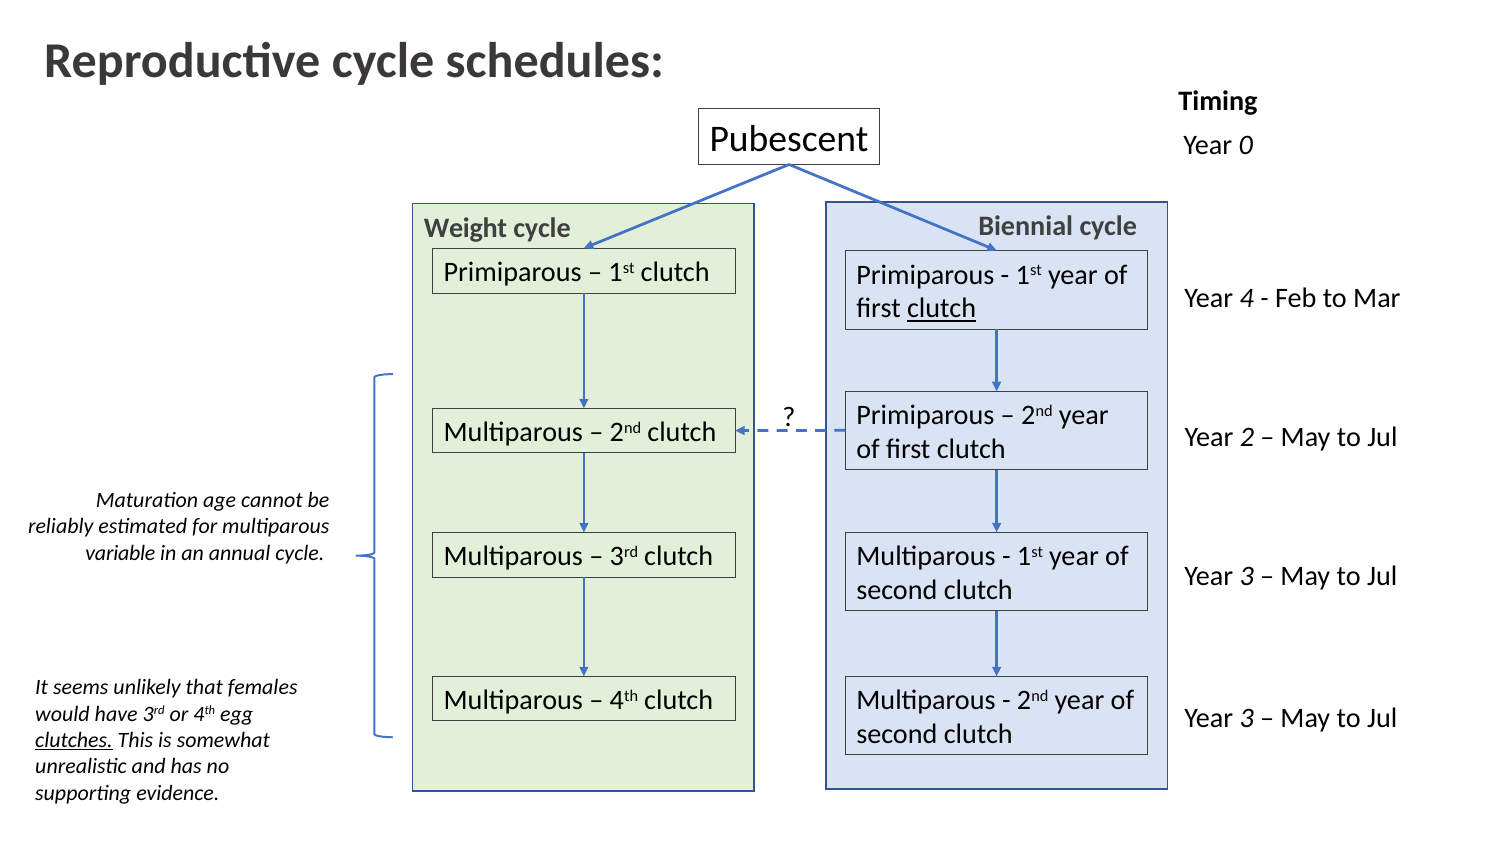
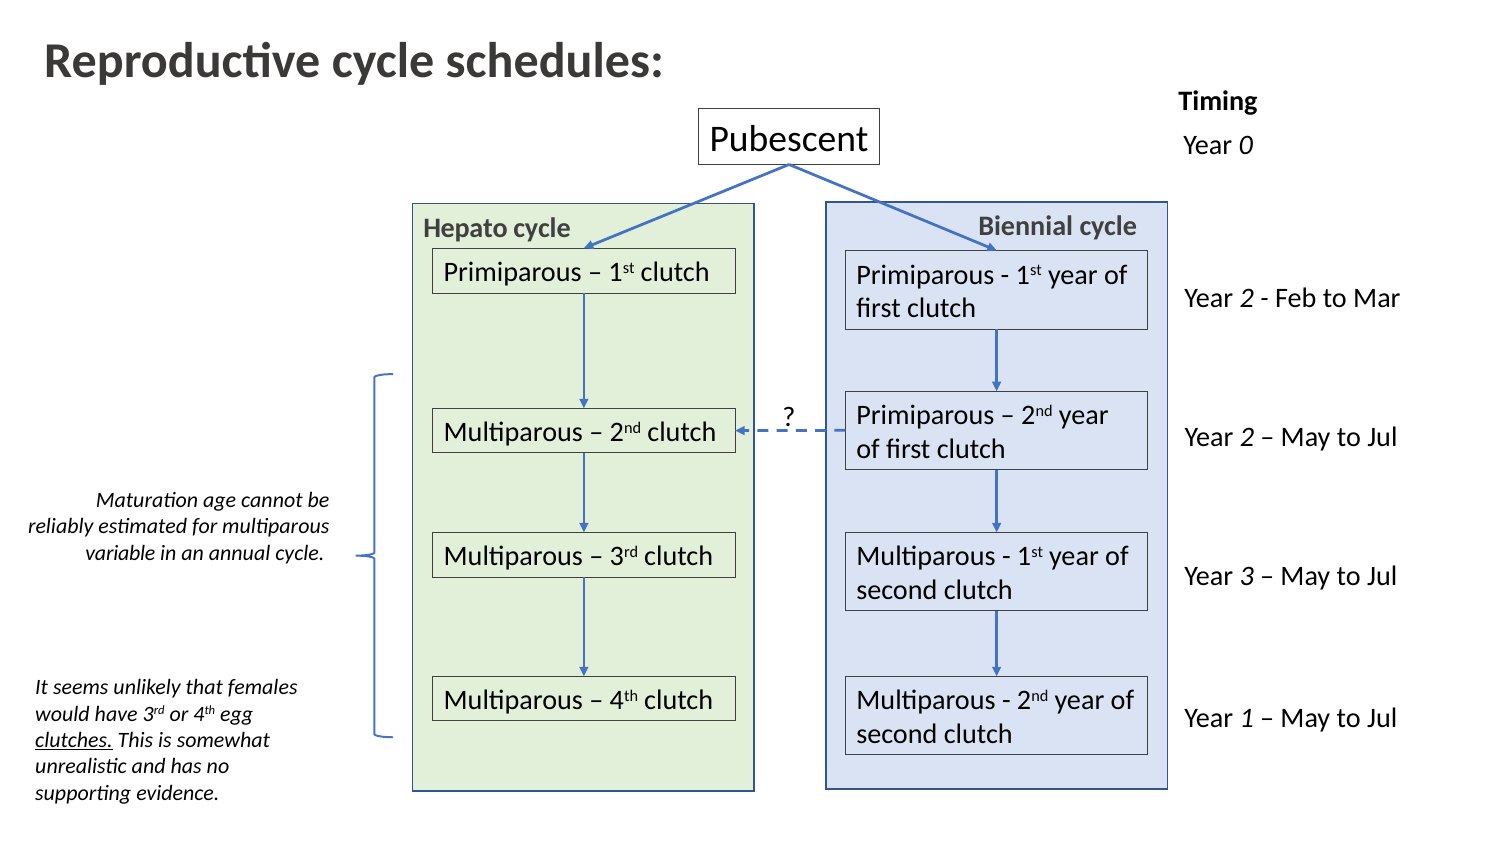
Weight: Weight -> Hepato
4 at (1247, 298): 4 -> 2
clutch at (942, 309) underline: present -> none
3 at (1247, 719): 3 -> 1
